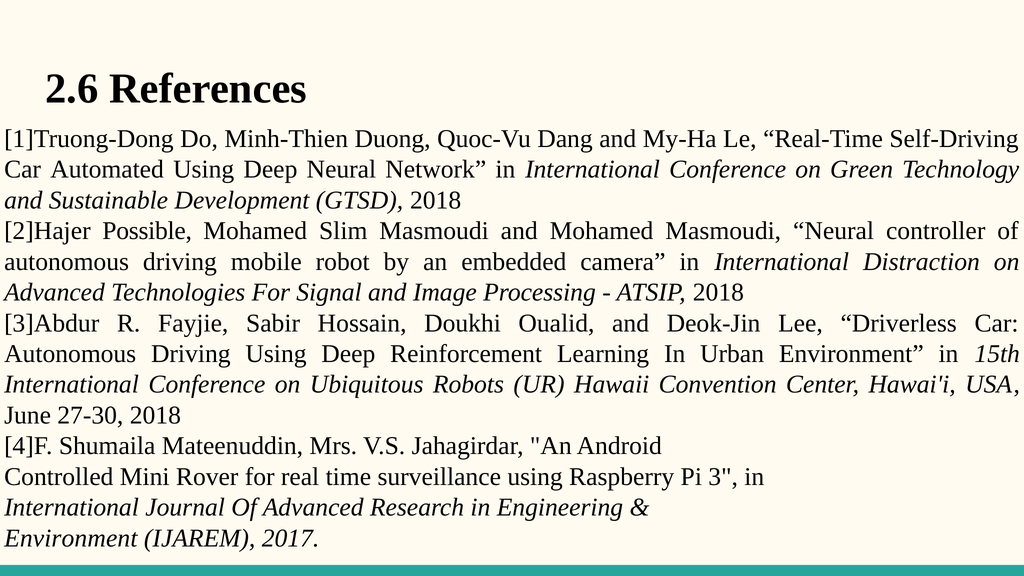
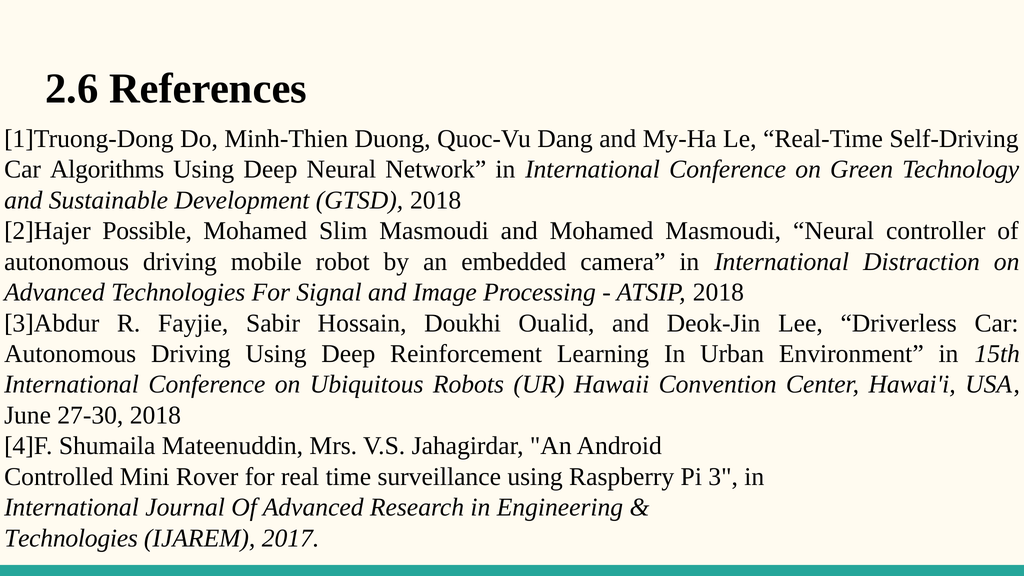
Automated: Automated -> Algorithms
Environment at (71, 538): Environment -> Technologies
